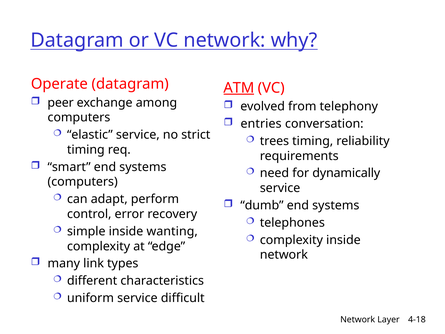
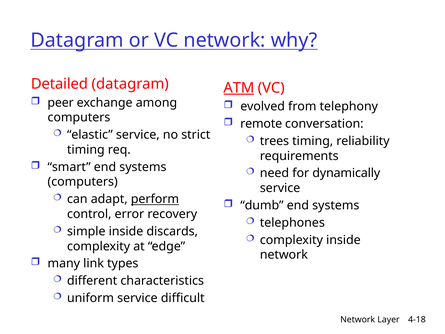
Operate: Operate -> Detailed
entries: entries -> remote
perform underline: none -> present
wanting: wanting -> discards
